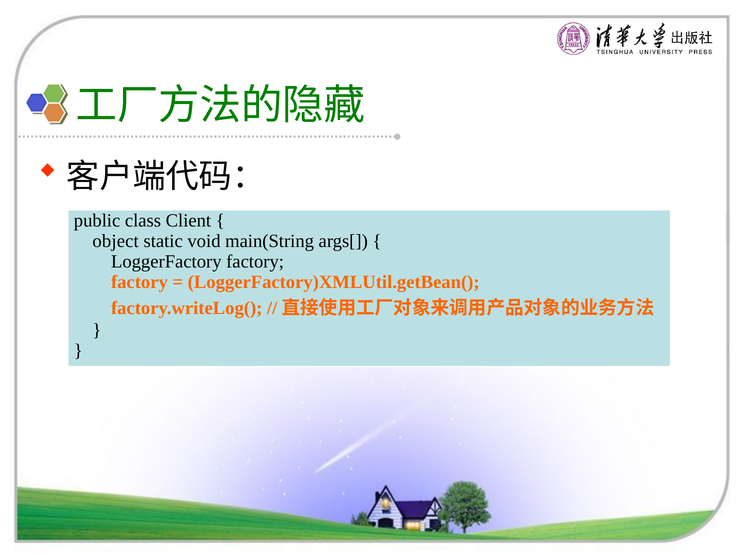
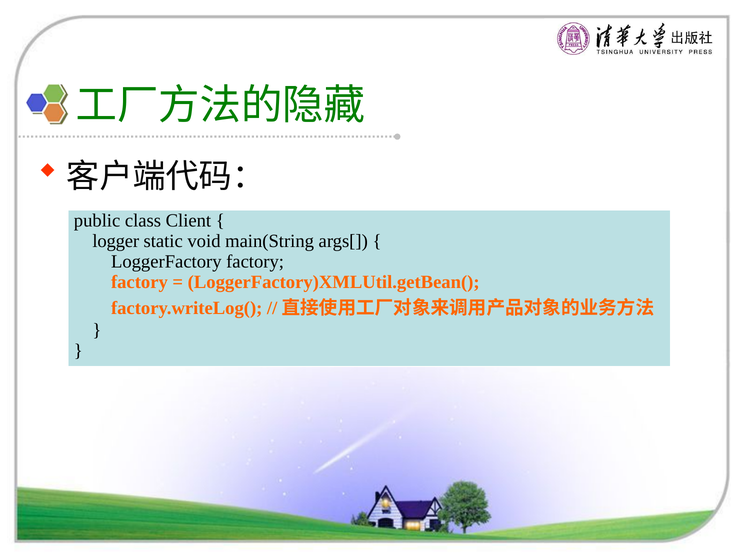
object: object -> logger
